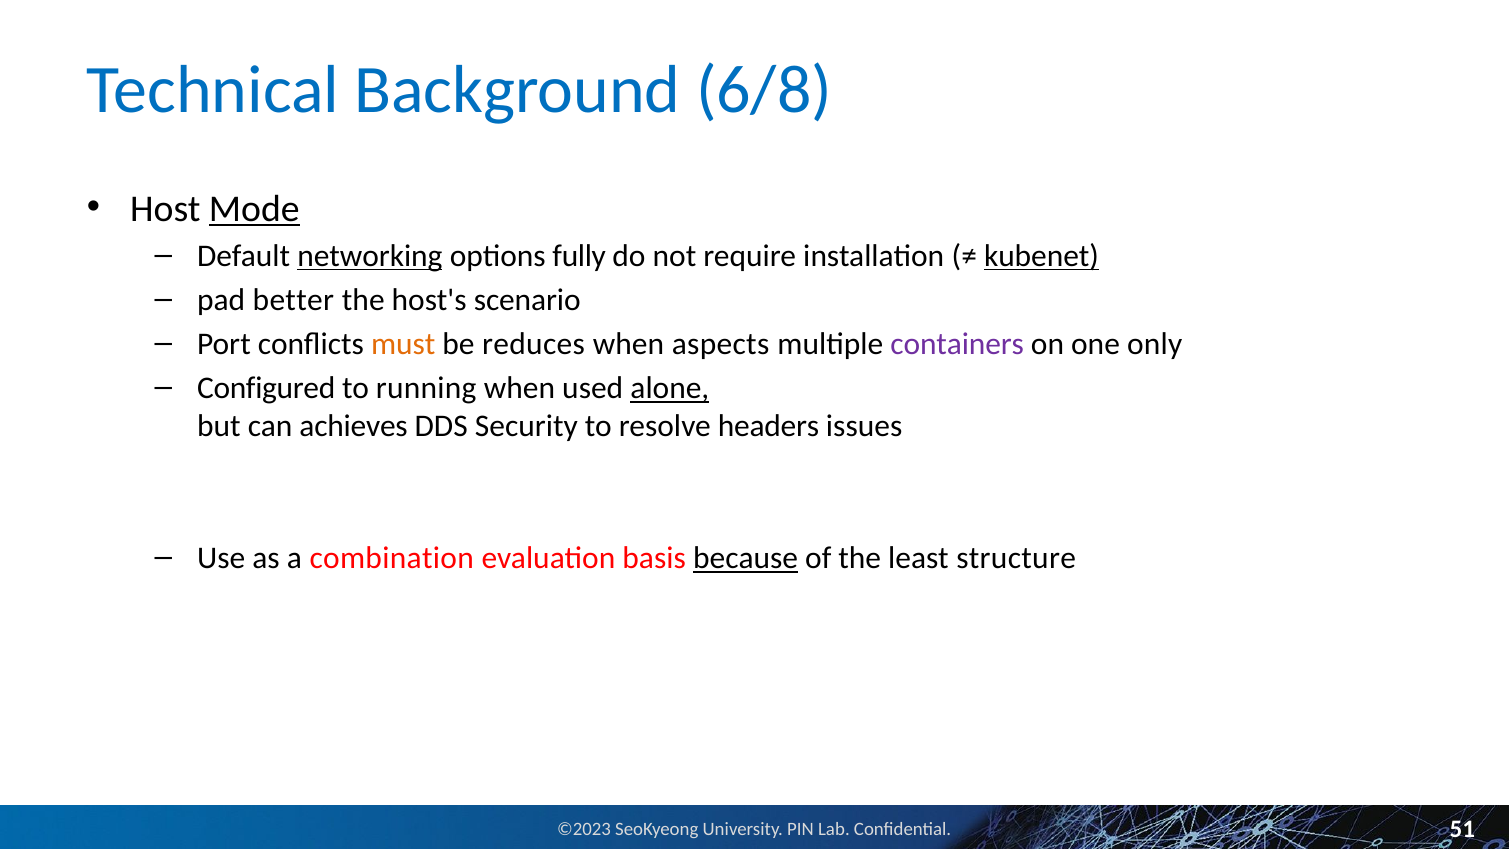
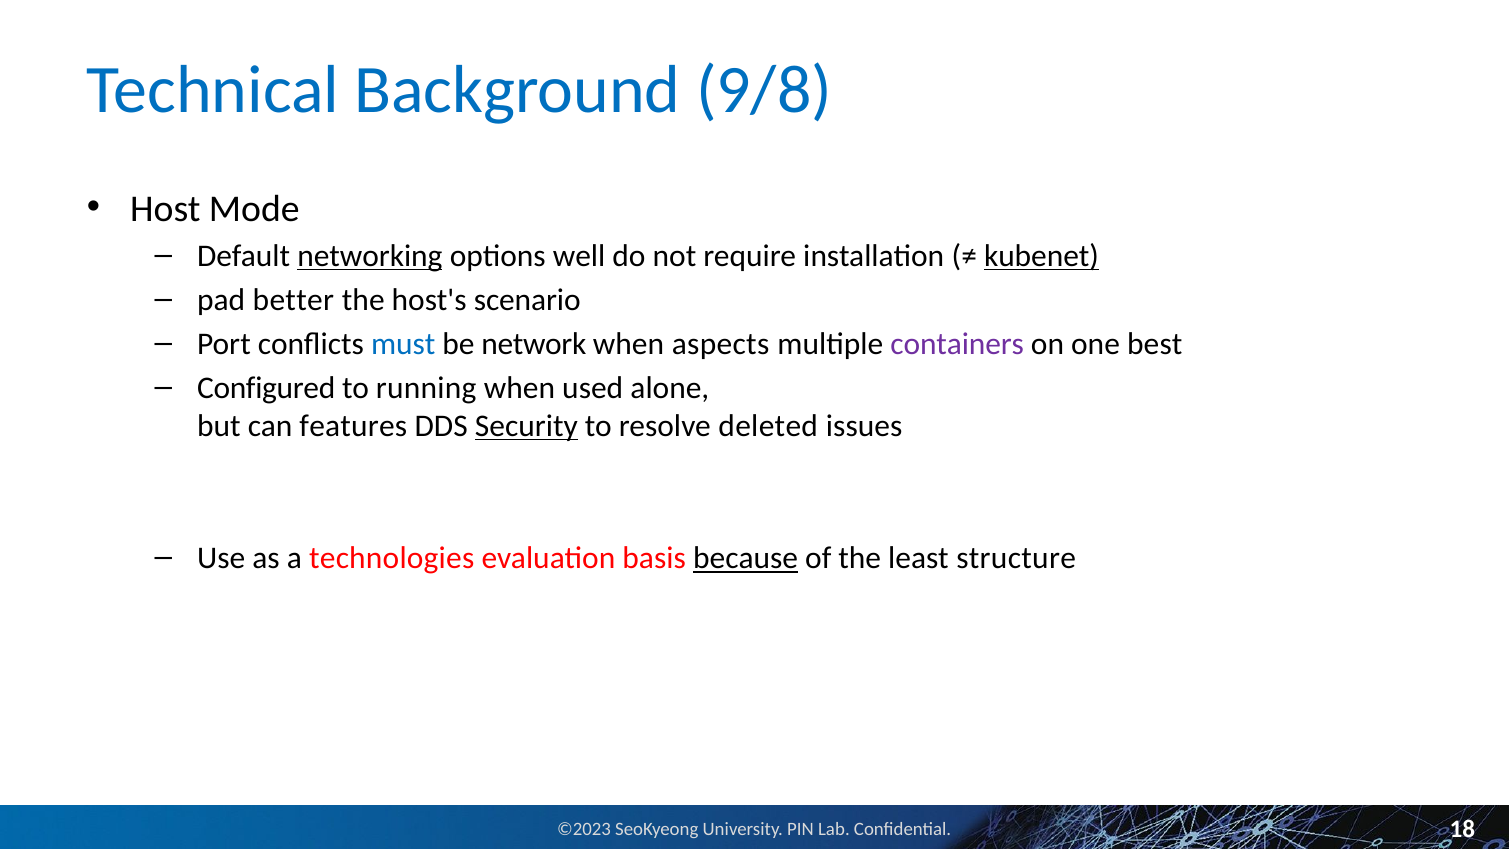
6/8: 6/8 -> 9/8
Mode underline: present -> none
fully: fully -> well
must colour: orange -> blue
reduces: reduces -> network
only: only -> best
alone underline: present -> none
achieves: achieves -> features
Security underline: none -> present
headers: headers -> deleted
combination: combination -> technologies
51: 51 -> 18
